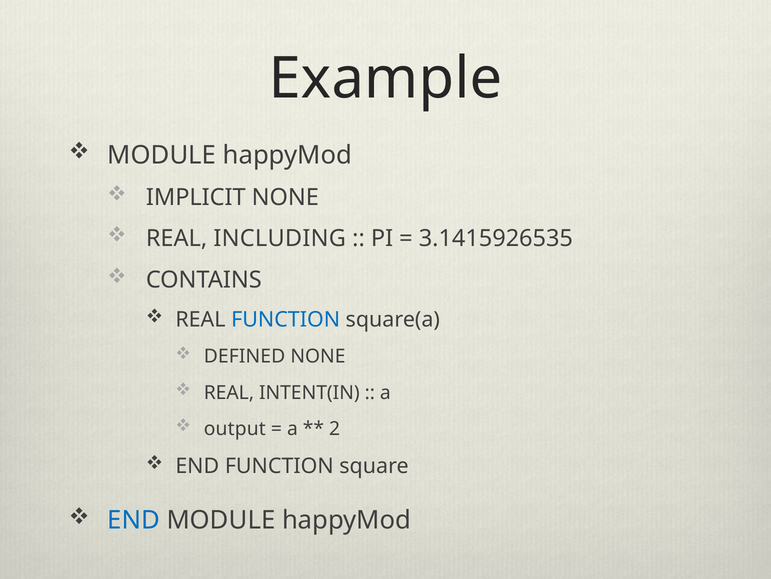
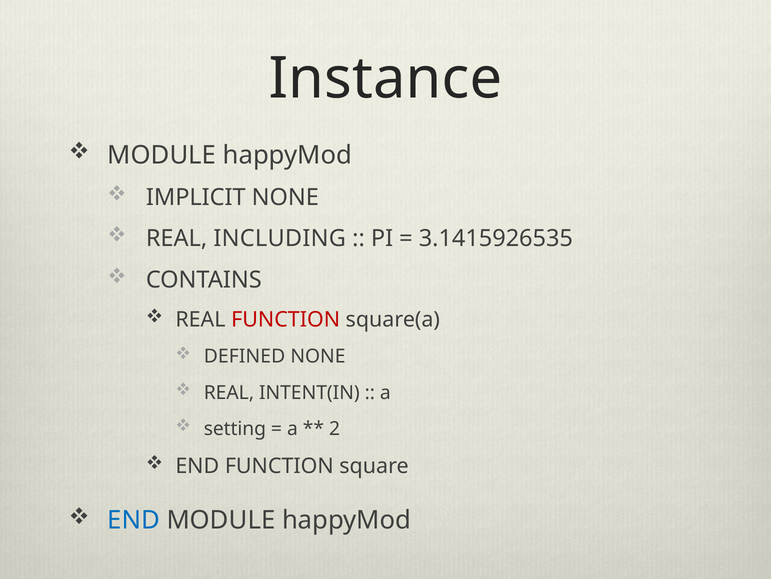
Example: Example -> Instance
FUNCTION at (286, 319) colour: blue -> red
output: output -> setting
